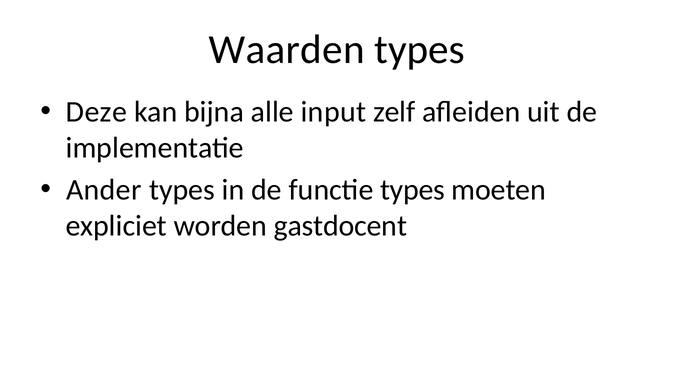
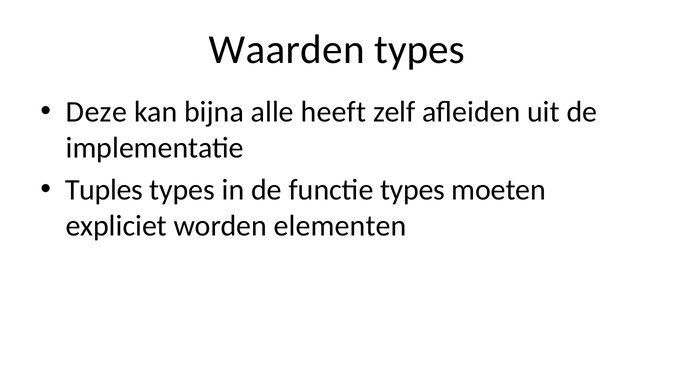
input: input -> heeft
Ander: Ander -> Tuples
gastdocent: gastdocent -> elementen
